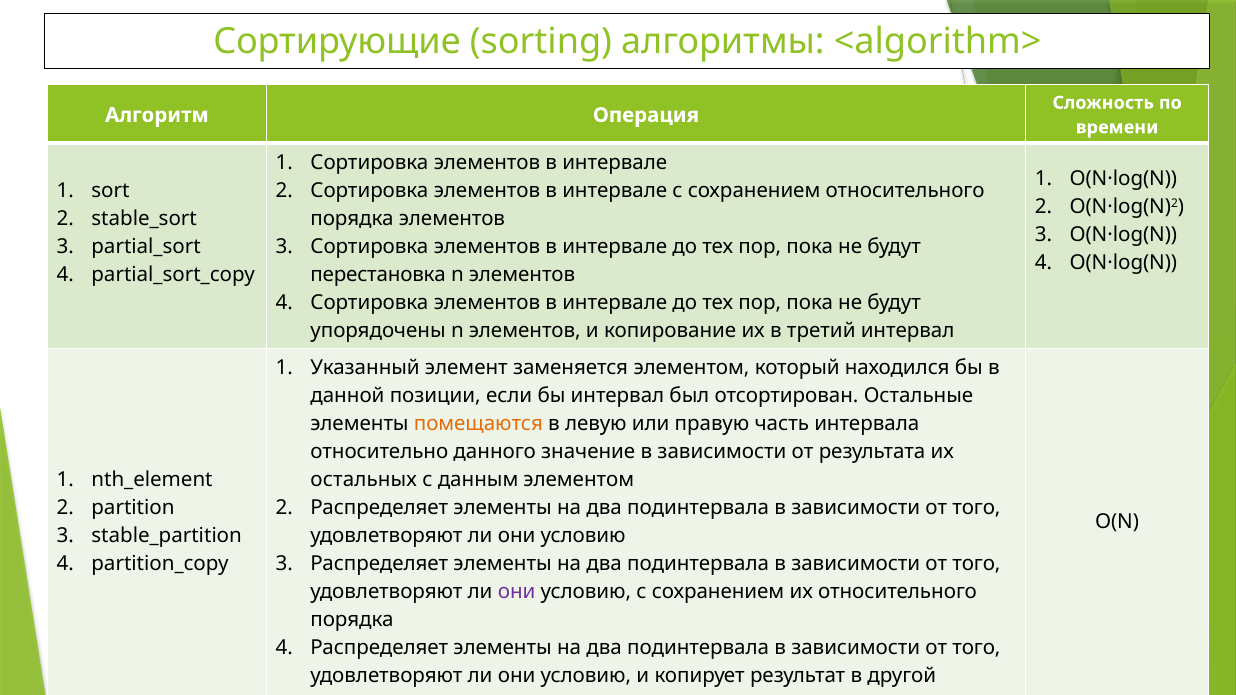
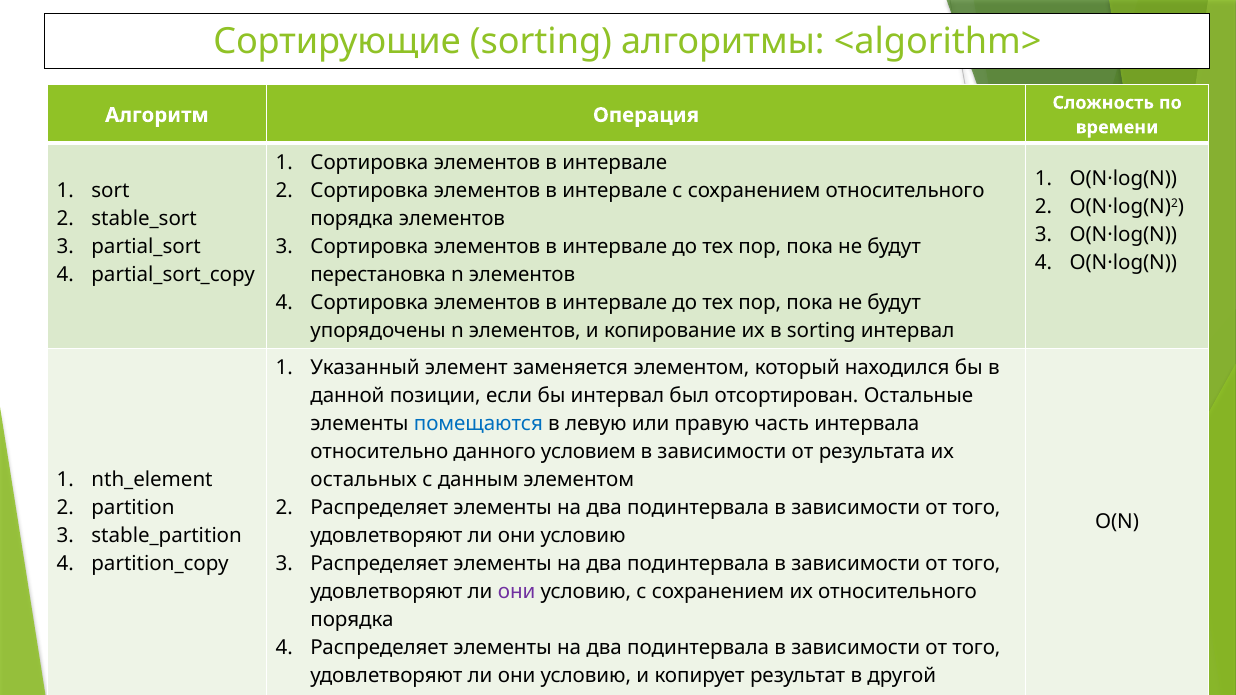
в третий: третий -> sorting
помещаются colour: orange -> blue
значение: значение -> условием
